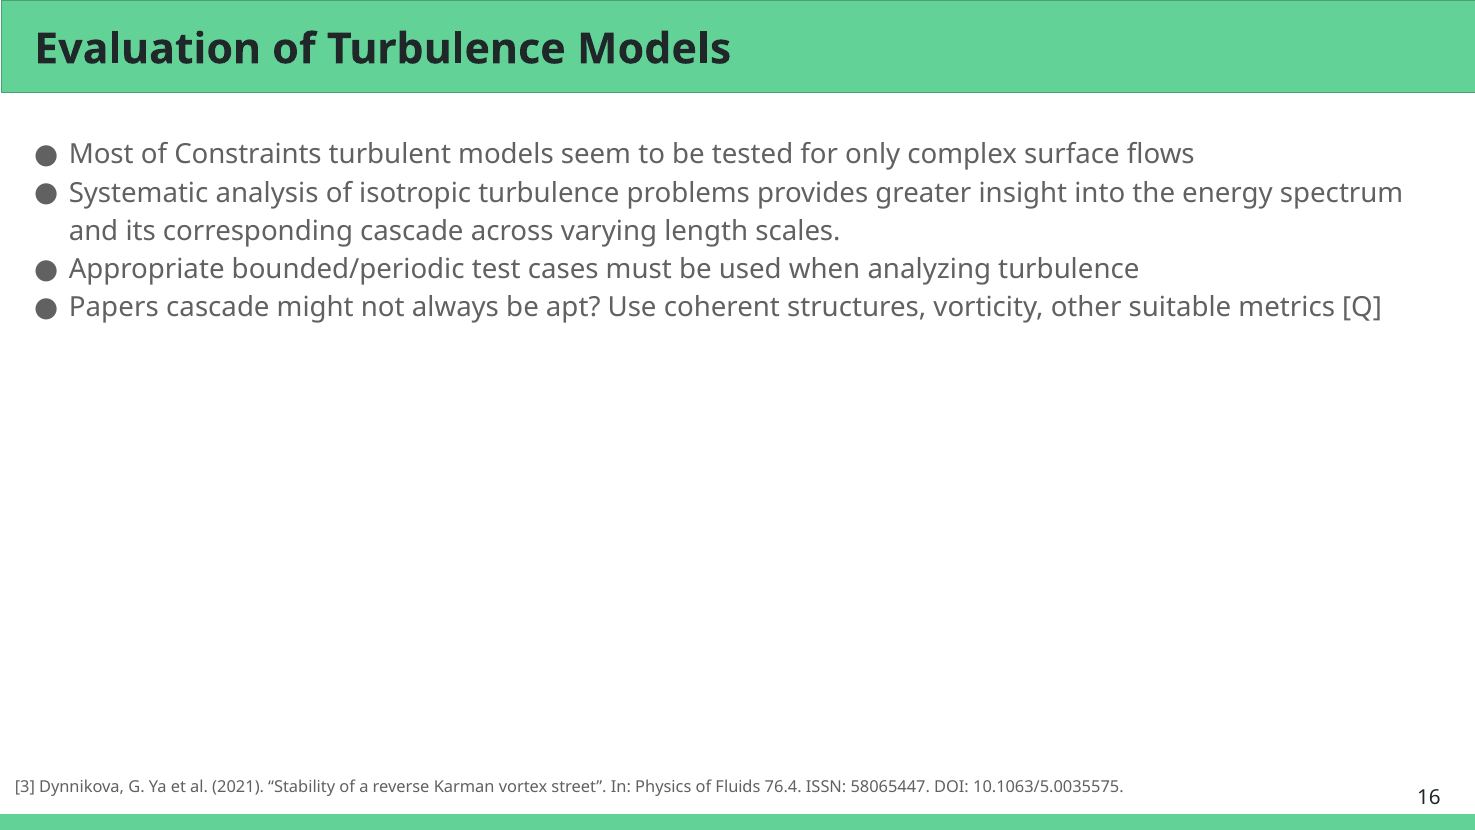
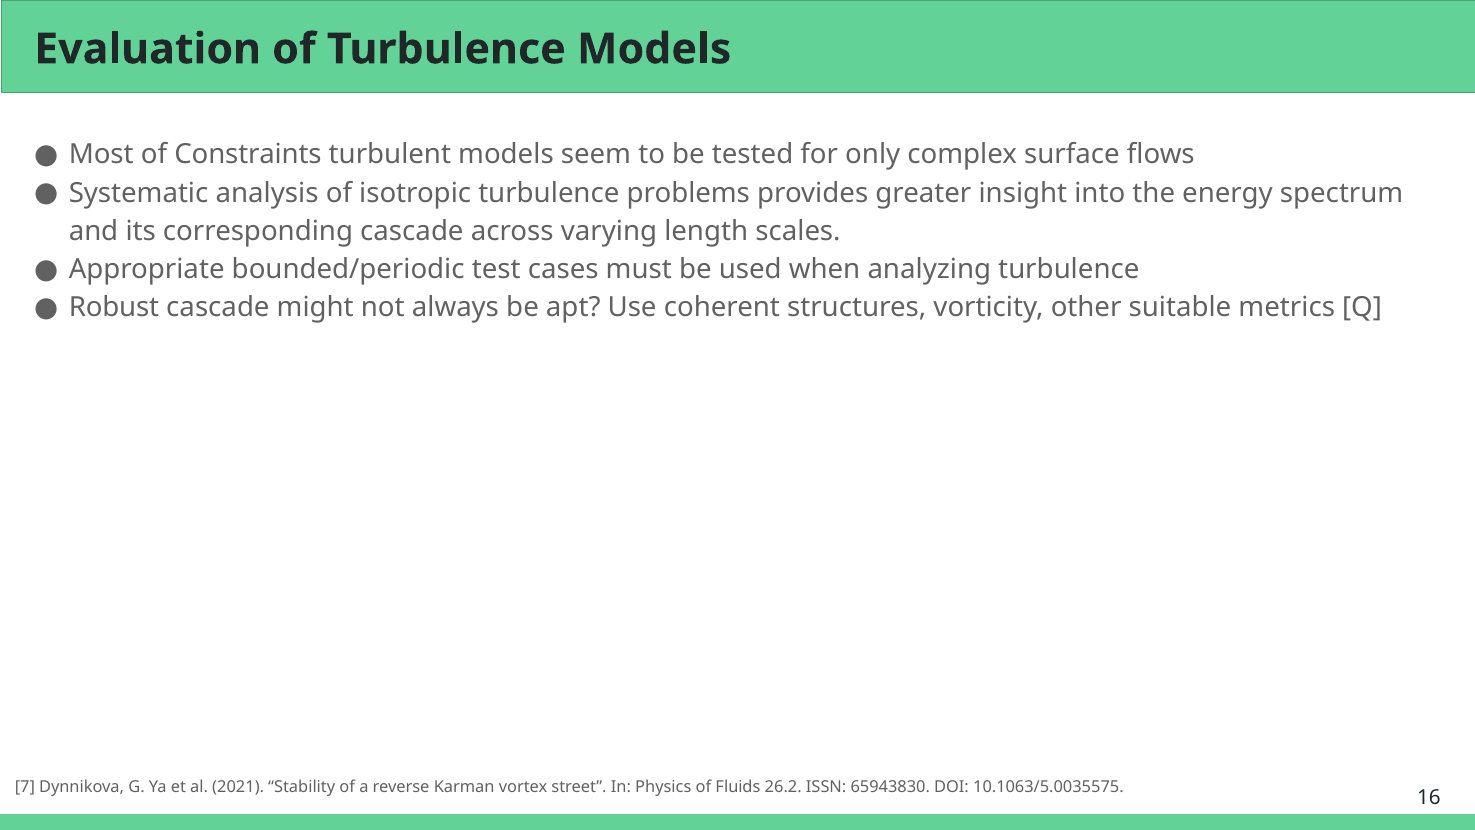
Papers: Papers -> Robust
3: 3 -> 7
76.4: 76.4 -> 26.2
58065447: 58065447 -> 65943830
